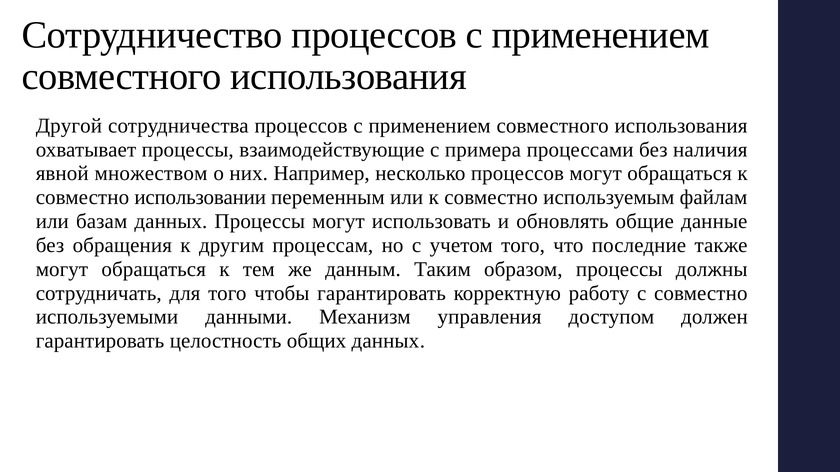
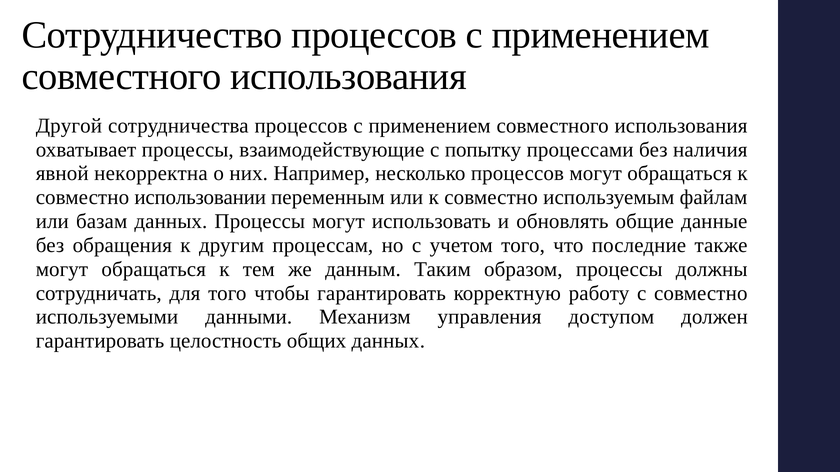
примера: примера -> попытку
множеством: множеством -> некорректна
